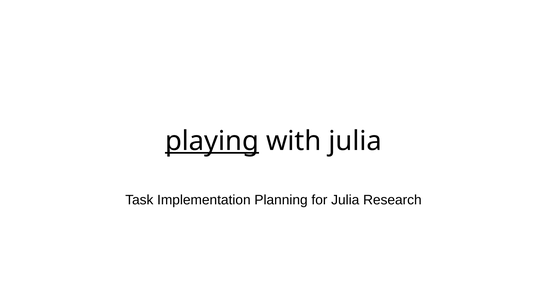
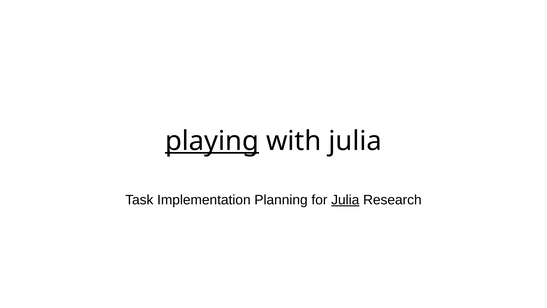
Julia at (345, 200) underline: none -> present
